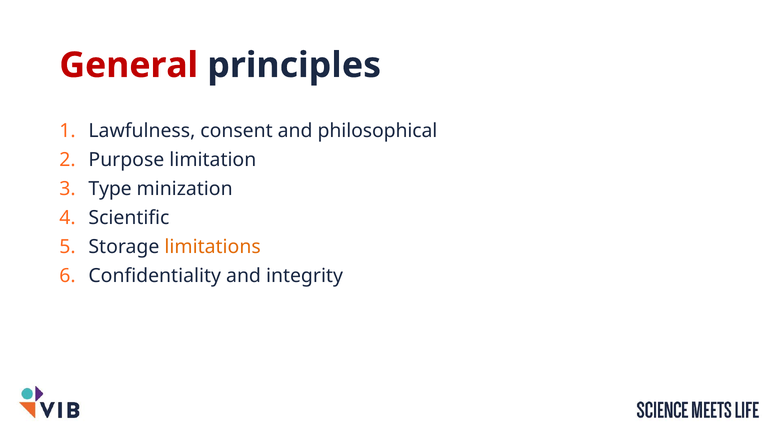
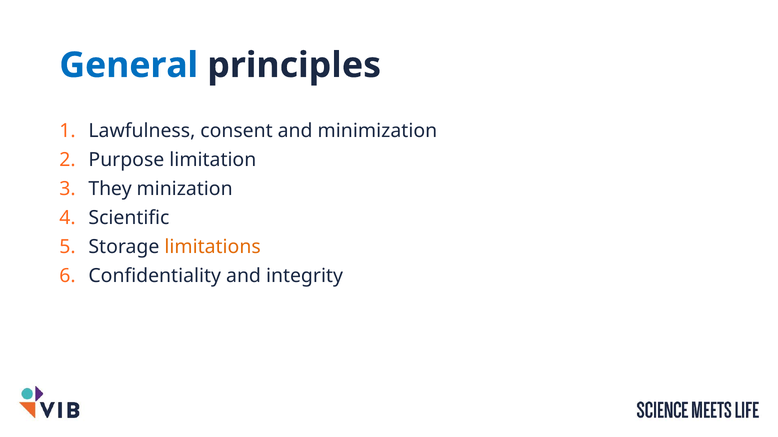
General colour: red -> blue
philosophical: philosophical -> minimization
Type: Type -> They
